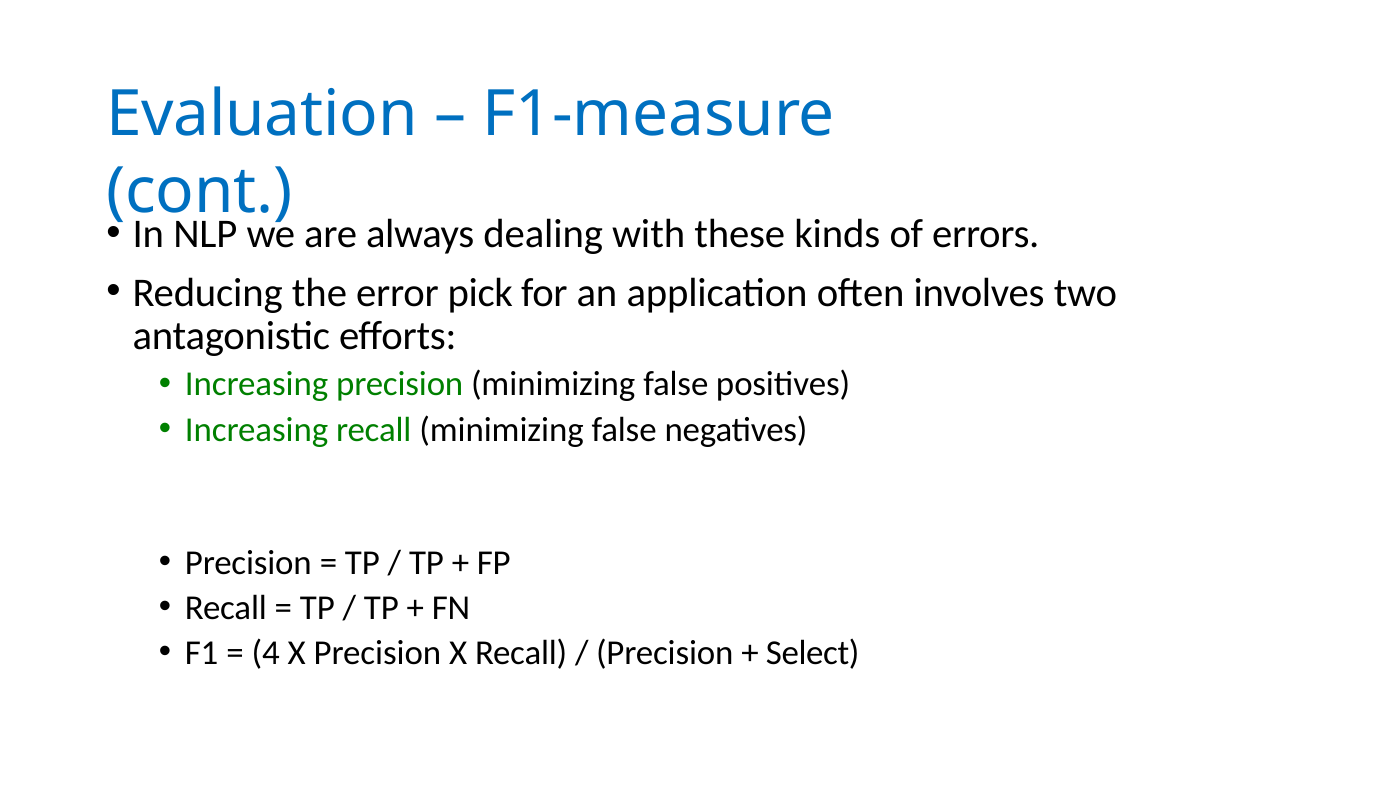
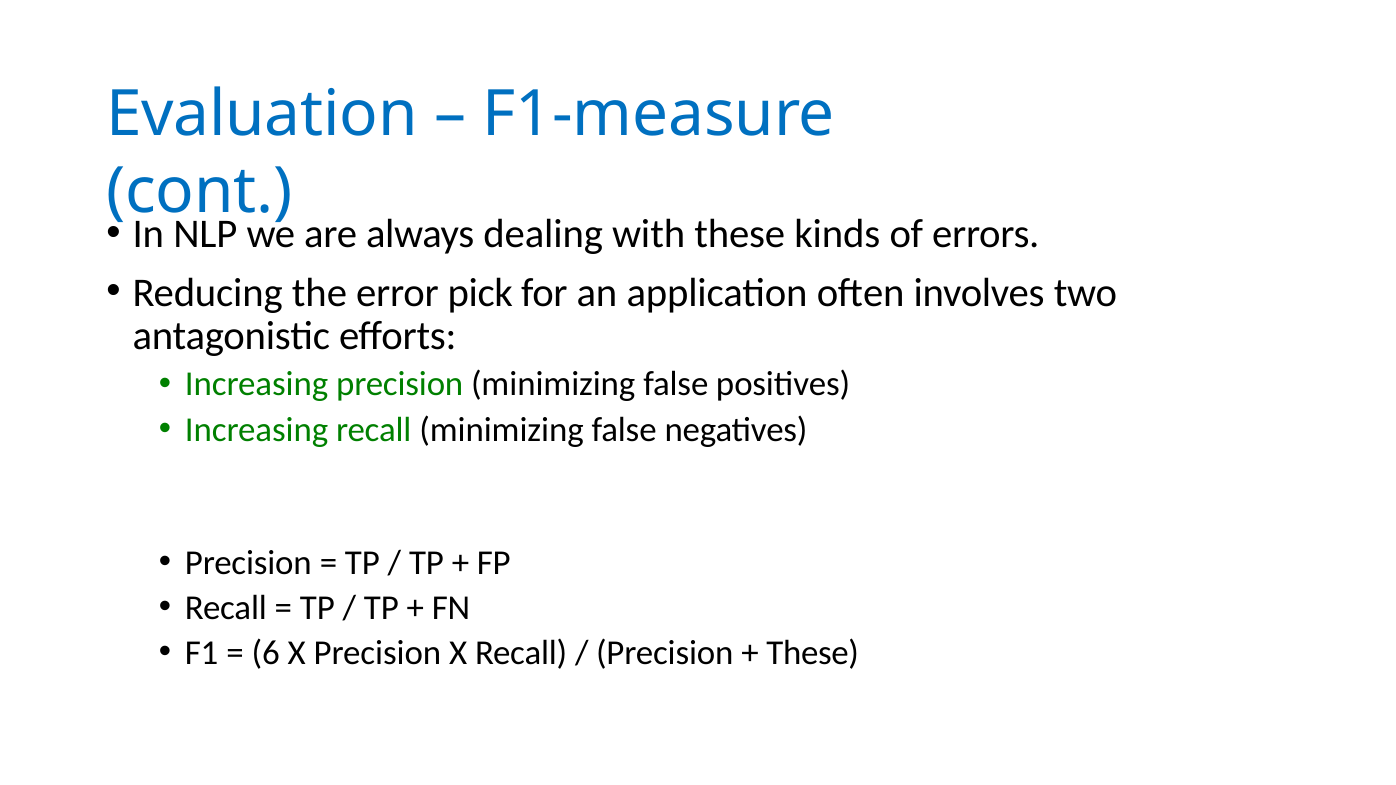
4: 4 -> 6
Select at (813, 654): Select -> These
